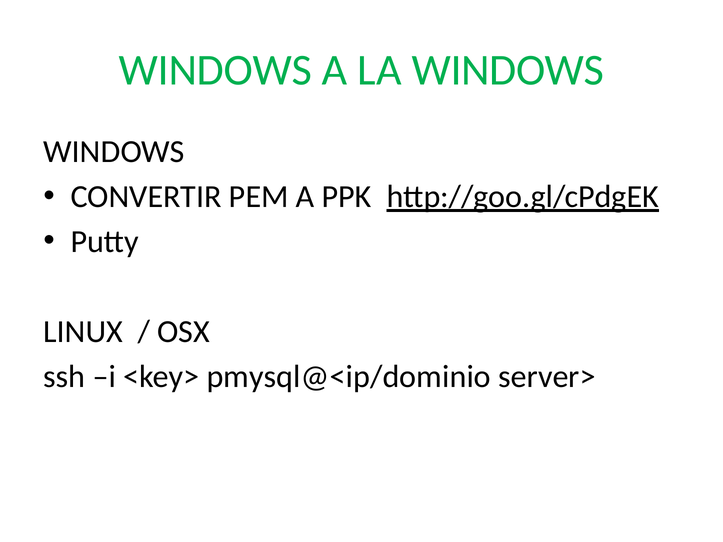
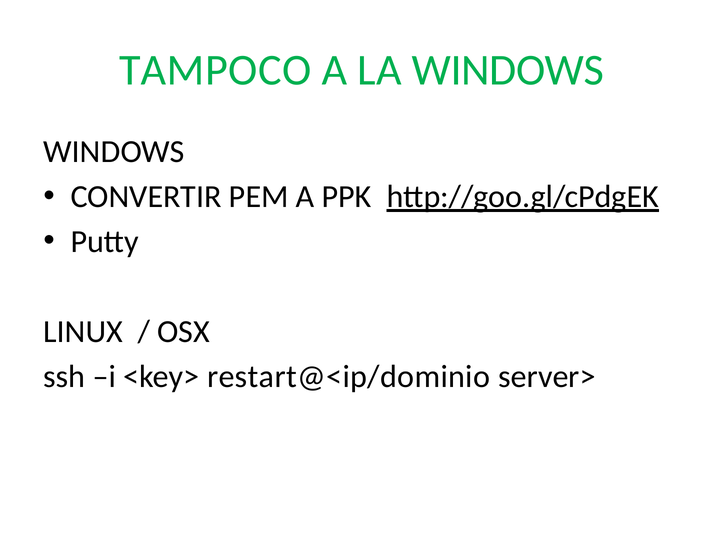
WINDOWS at (215, 70): WINDOWS -> TAMPOCO
pmysql@<ip/dominio: pmysql@<ip/dominio -> restart@<ip/dominio
